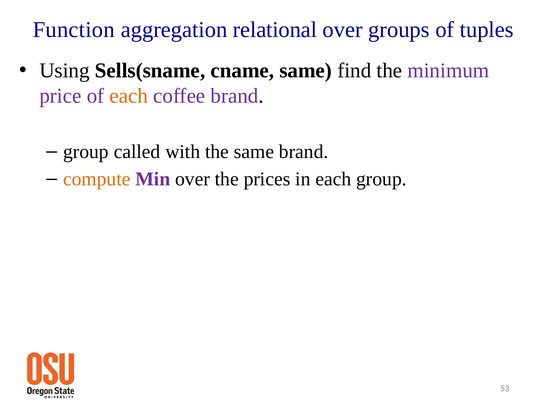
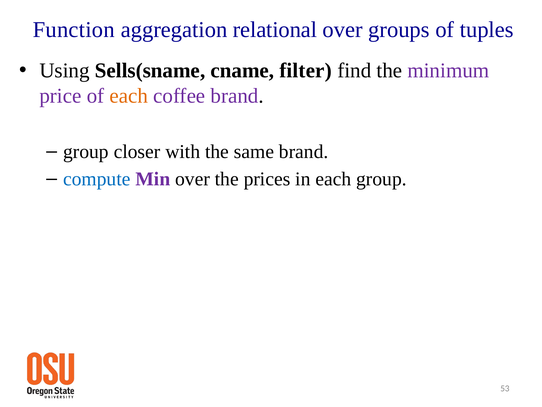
cname same: same -> filter
called: called -> closer
compute colour: orange -> blue
